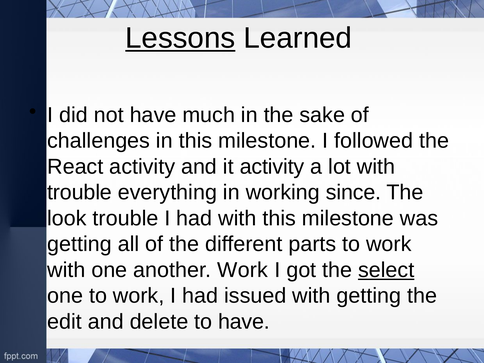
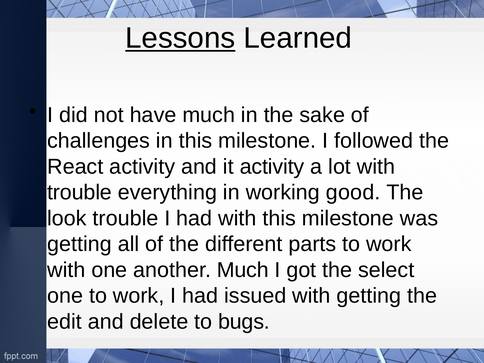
since: since -> good
another Work: Work -> Much
select underline: present -> none
to have: have -> bugs
